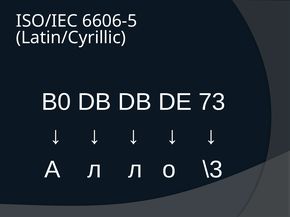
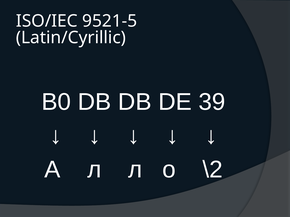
6606-5: 6606-5 -> 9521-5
73: 73 -> 39
\3: \3 -> \2
